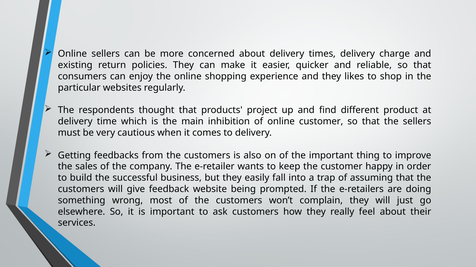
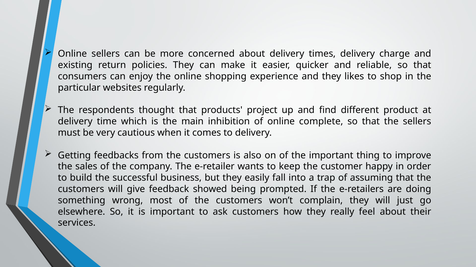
online customer: customer -> complete
website: website -> showed
